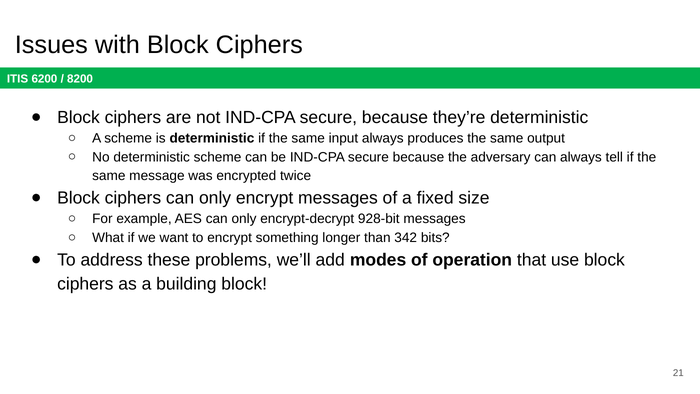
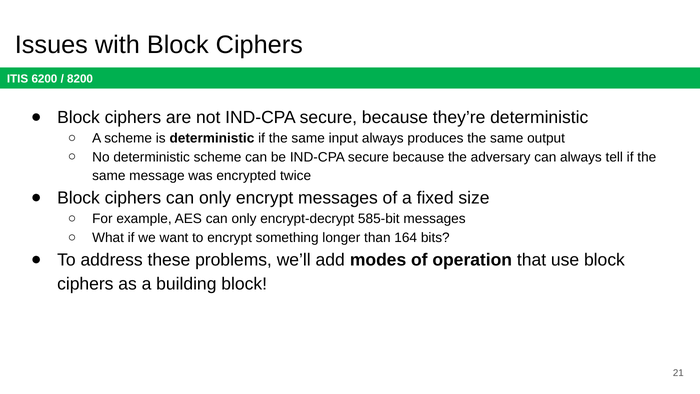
928-bit: 928-bit -> 585-bit
342: 342 -> 164
